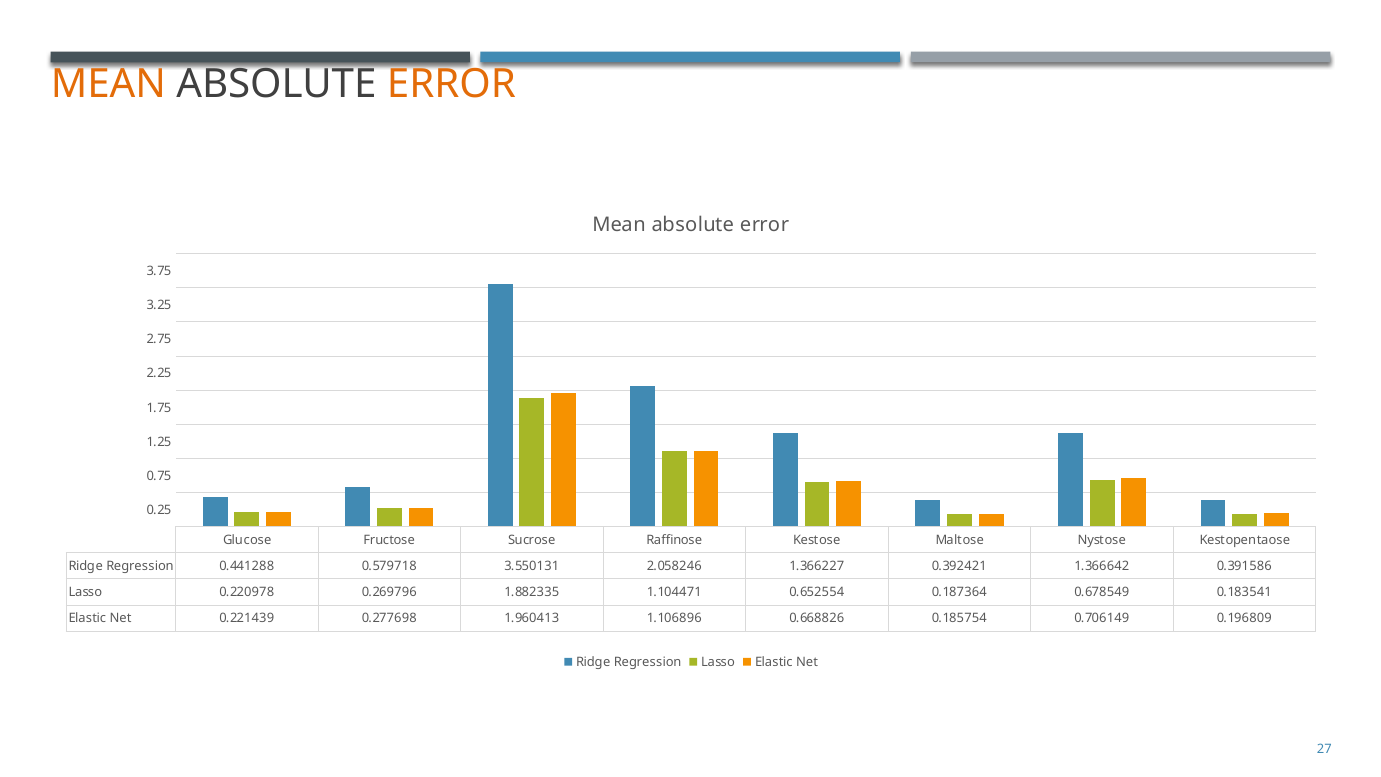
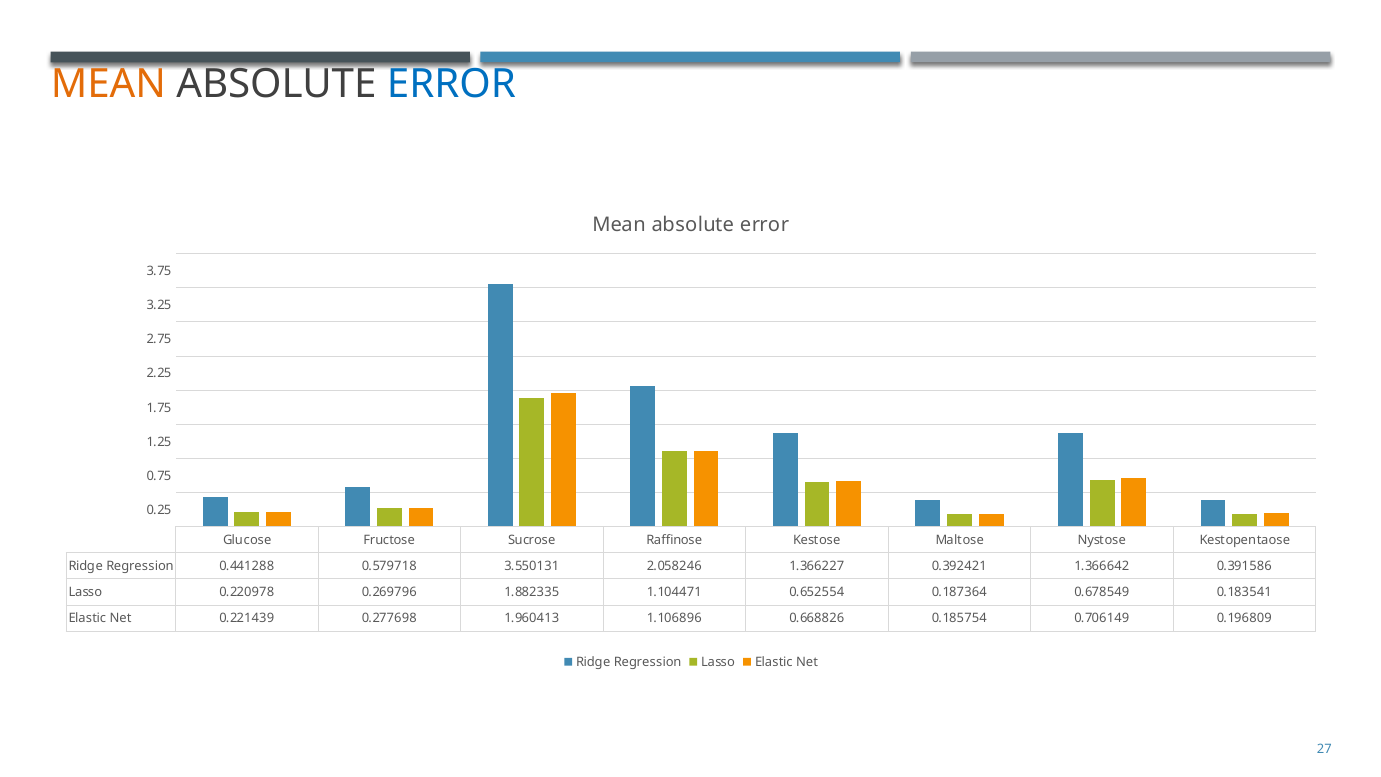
ERROR at (451, 84) colour: orange -> blue
